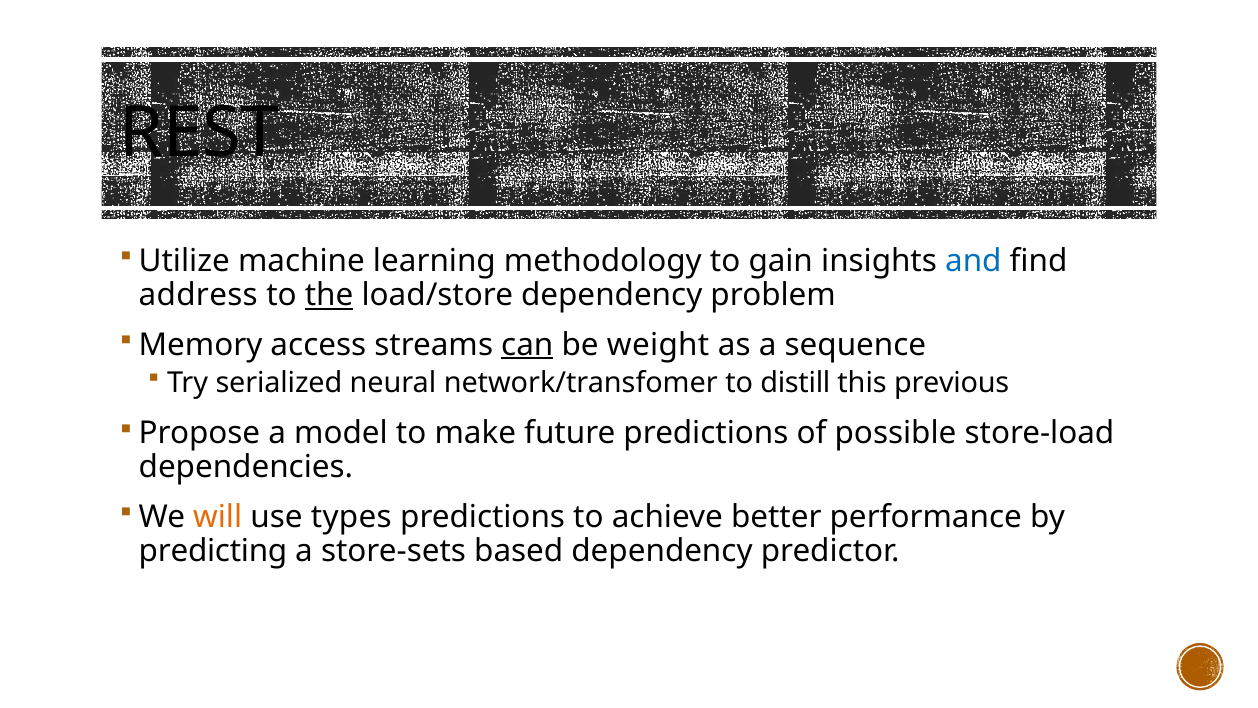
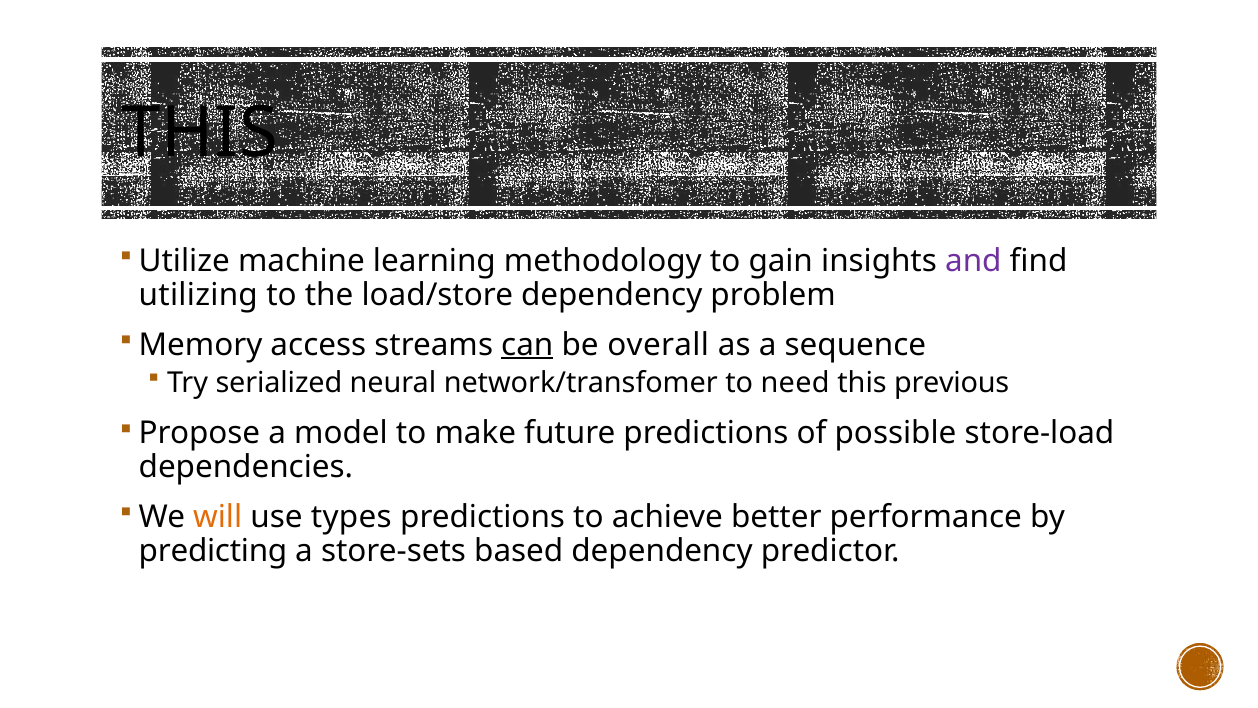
REST at (200, 133): REST -> THIS
and colour: blue -> purple
address: address -> utilizing
the underline: present -> none
weight: weight -> overall
distill: distill -> need
